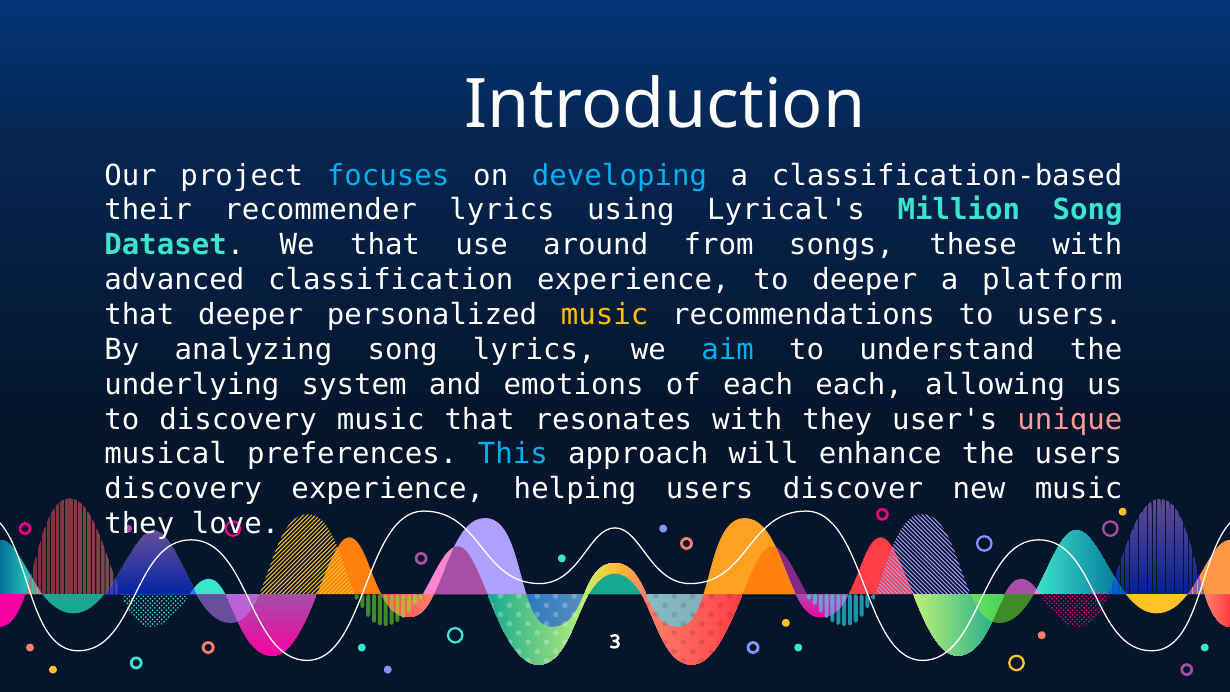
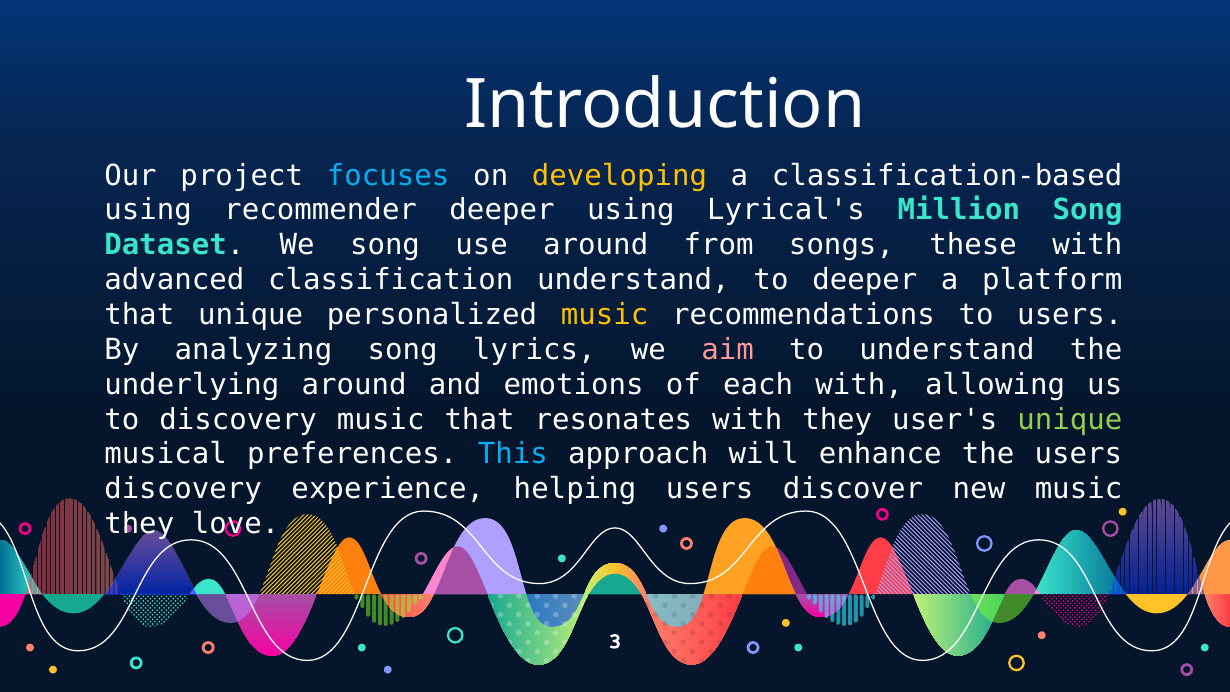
developing colour: light blue -> yellow
their at (148, 210): their -> using
recommender lyrics: lyrics -> deeper
We that: that -> song
classification experience: experience -> understand
that deeper: deeper -> unique
aim colour: light blue -> pink
underlying system: system -> around
each each: each -> with
unique at (1070, 419) colour: pink -> light green
